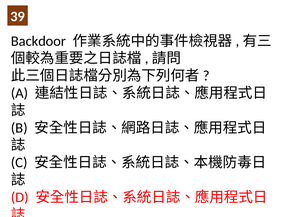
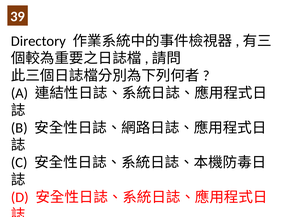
Backdoor: Backdoor -> Directory
